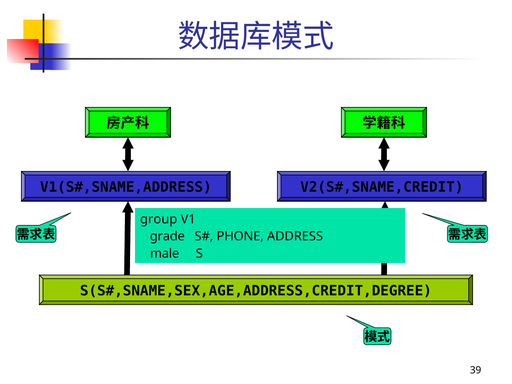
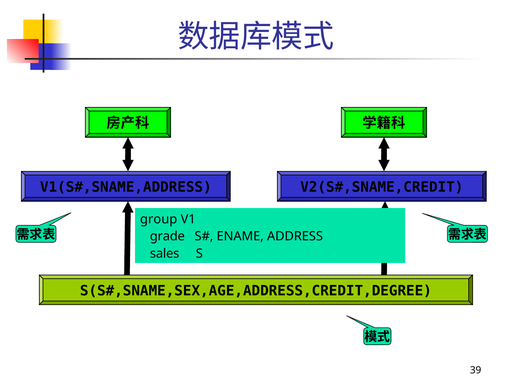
PHONE: PHONE -> ENAME
male: male -> sales
